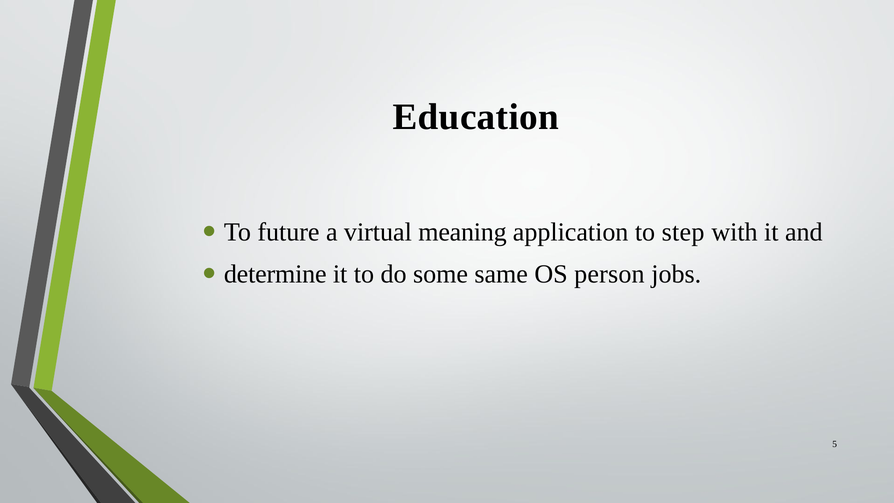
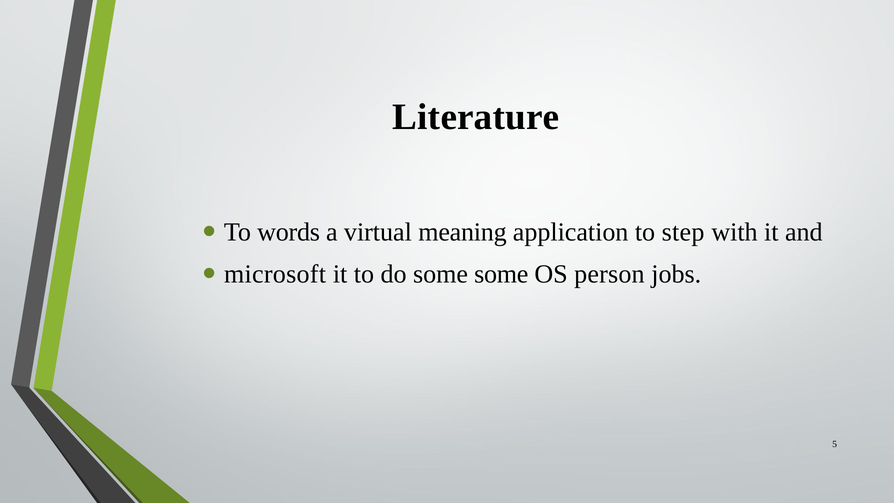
Education: Education -> Literature
future: future -> words
determine: determine -> microsoft
some same: same -> some
